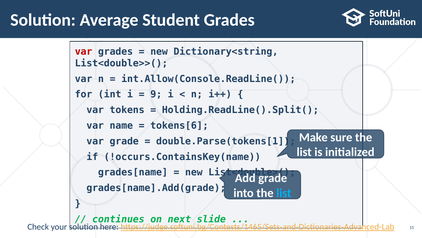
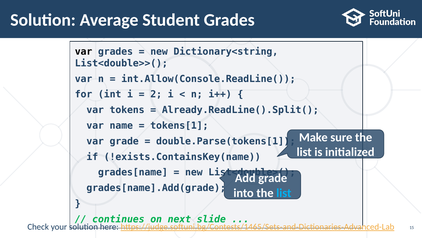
var at (84, 51) colour: red -> black
9: 9 -> 2
Holding.ReadLine().Split(: Holding.ReadLine().Split( -> Already.ReadLine().Split(
tokens[6: tokens[6 -> tokens[1
!occurs.ContainsKey(name: !occurs.ContainsKey(name -> !exists.ContainsKey(name
